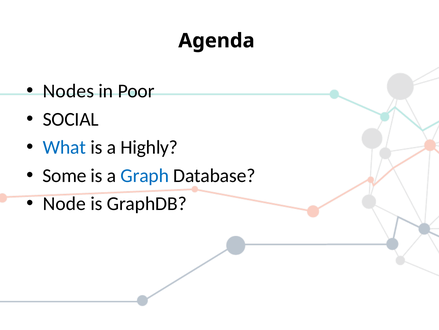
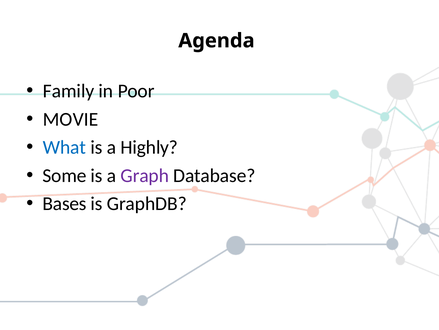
Nodes: Nodes -> Family
SOCIAL: SOCIAL -> MOVIE
Graph colour: blue -> purple
Node: Node -> Bases
